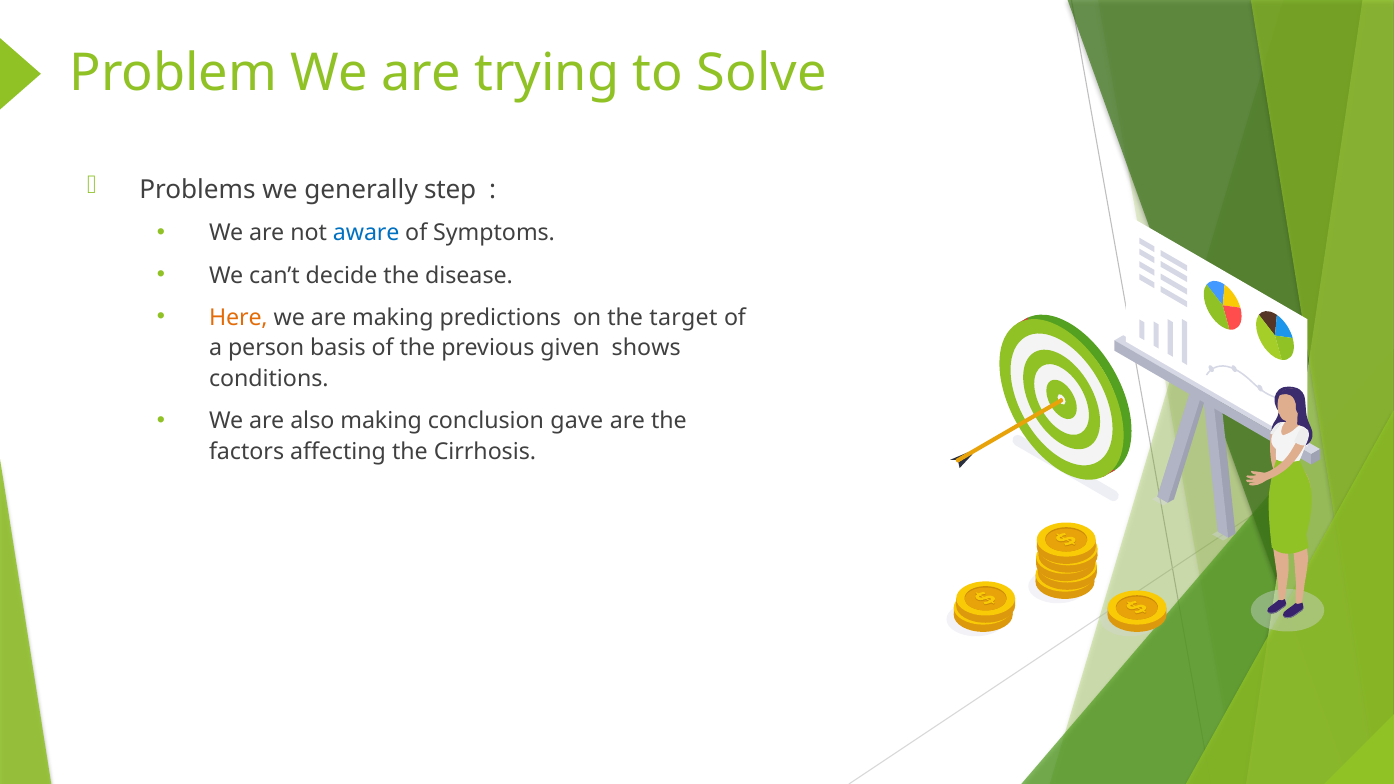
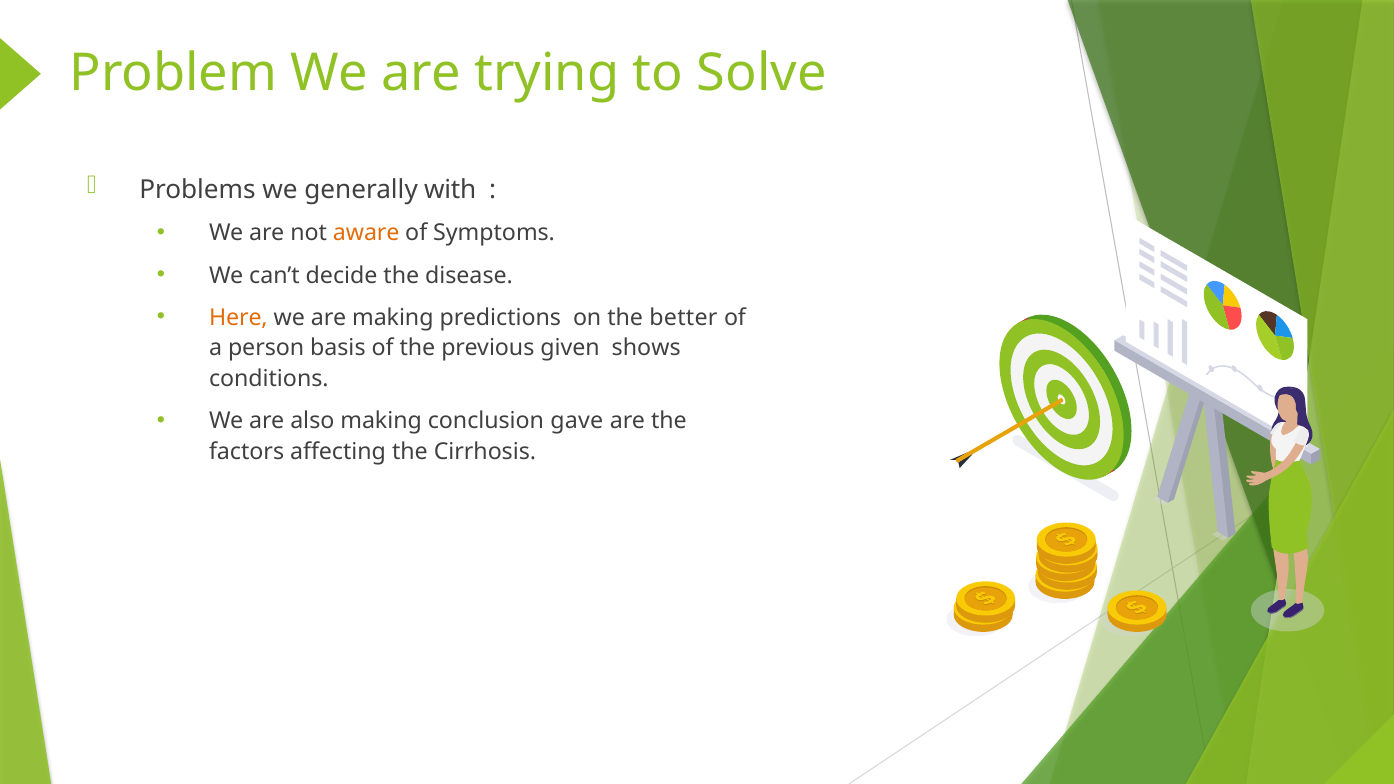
step: step -> with
aware colour: blue -> orange
target: target -> better
